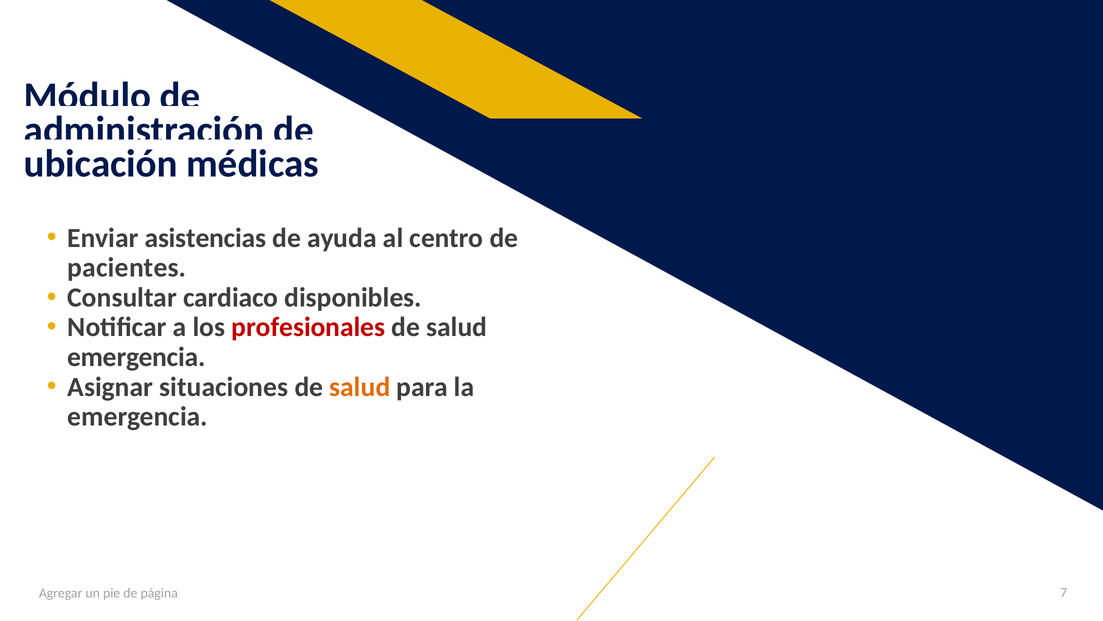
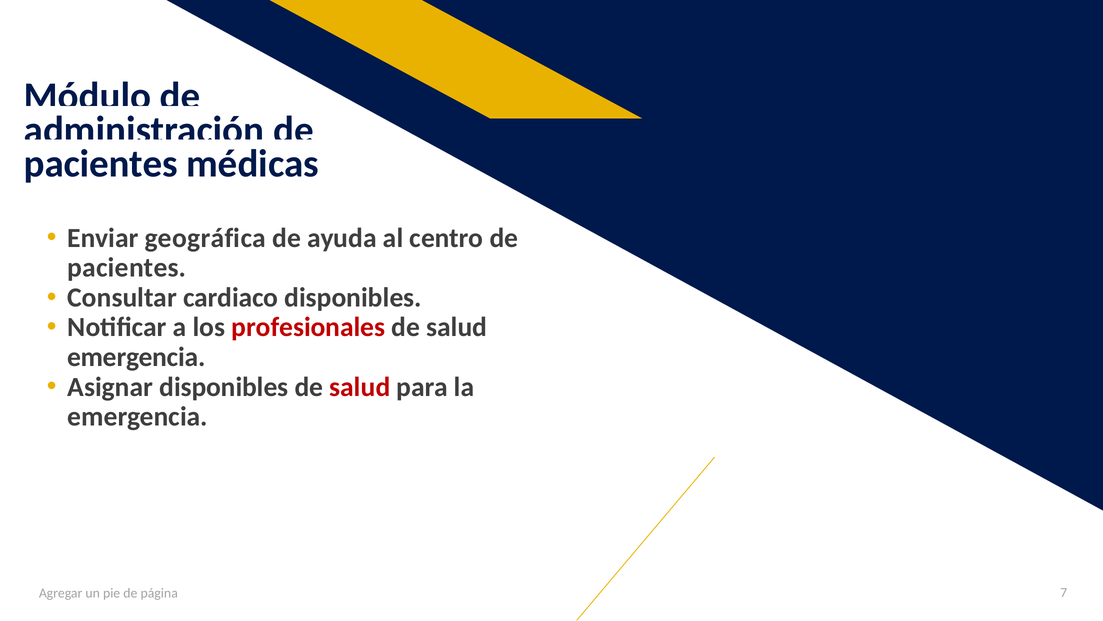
ubicación at (101, 164): ubicación -> pacientes
asistencias: asistencias -> geográfica
Asignar situaciones: situaciones -> disponibles
salud at (360, 387) colour: orange -> red
